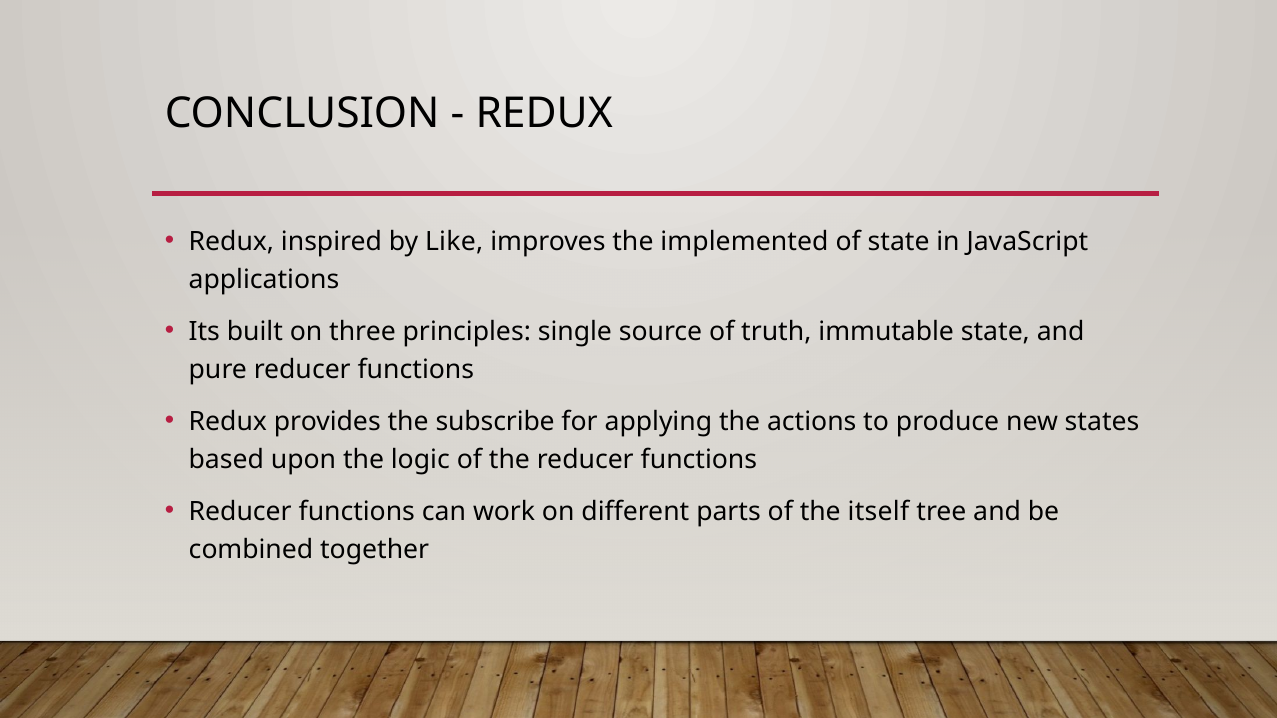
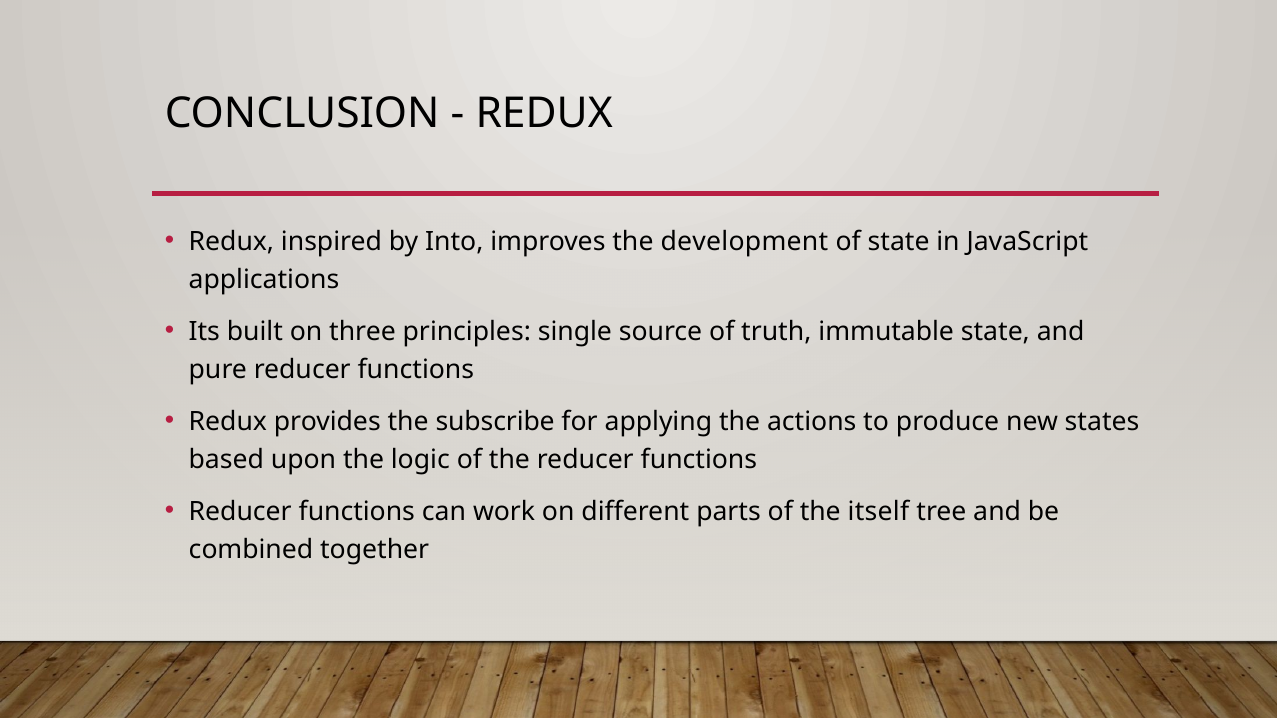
Like: Like -> Into
implemented: implemented -> development
